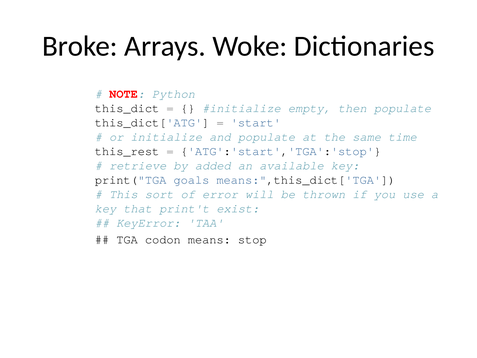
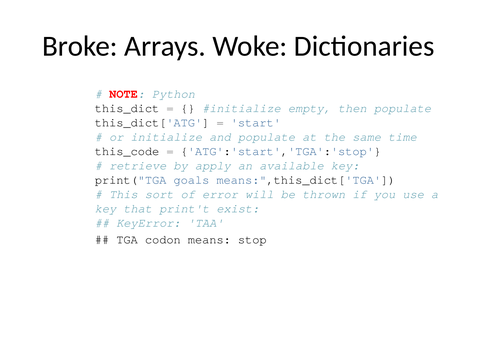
this_rest: this_rest -> this_code
added: added -> apply
